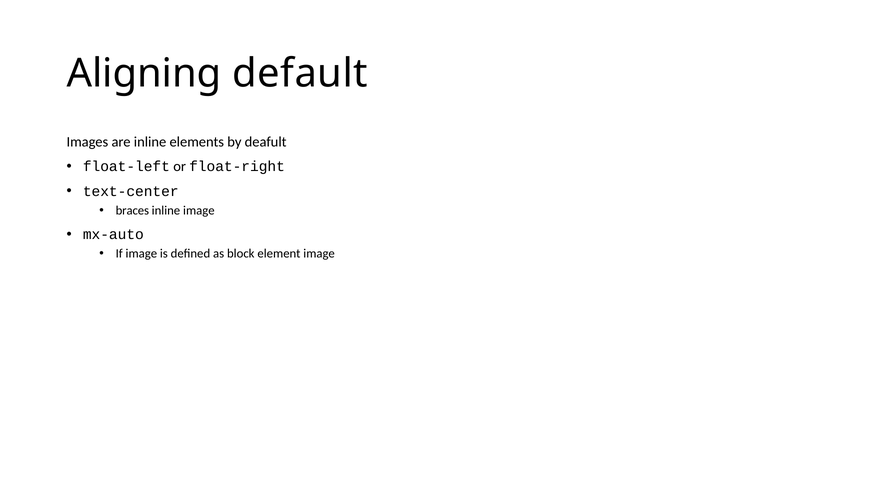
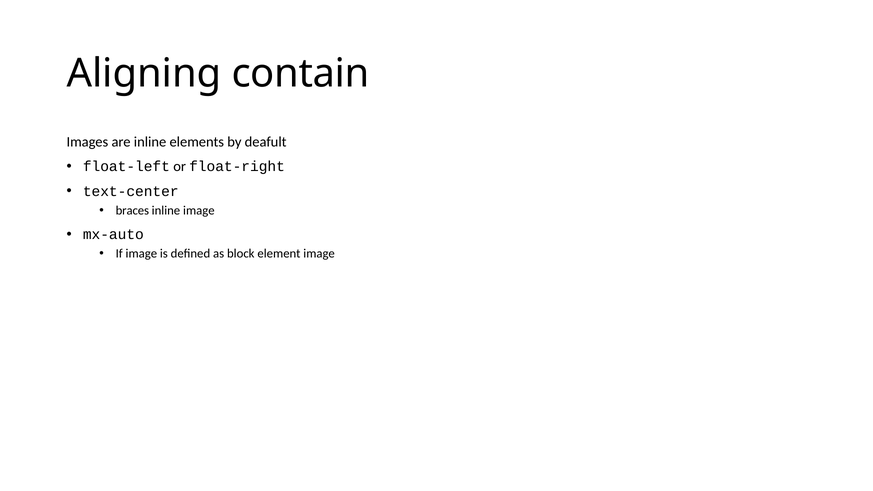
default: default -> contain
